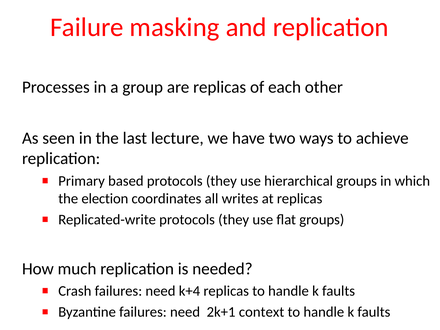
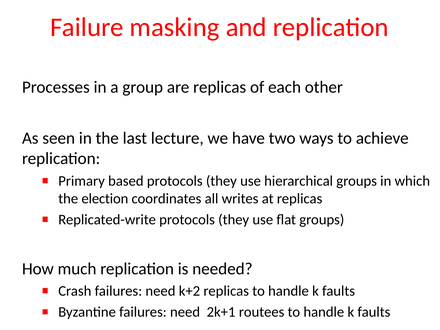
k+4: k+4 -> k+2
context: context -> routees
